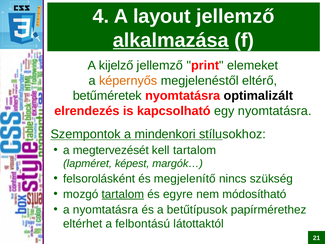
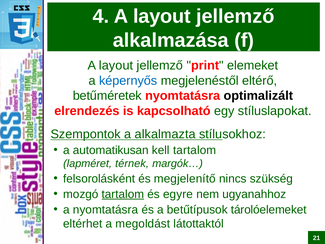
alkalmazása underline: present -> none
kijelző at (116, 65): kijelző -> layout
képernyős colour: orange -> blue
egy nyomtatásra: nyomtatásra -> stíluslapokat
mindenkori: mindenkori -> alkalmazta
megtervezését: megtervezését -> automatikusan
képest: képest -> térnek
módosítható: módosítható -> ugyanahhoz
papírmérethez: papírmérethez -> tárolóelemeket
felbontású: felbontású -> megoldást
